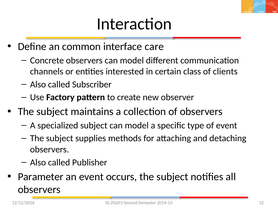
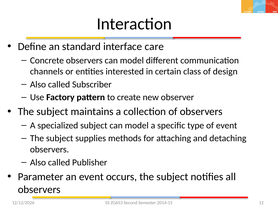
common: common -> standard
clients: clients -> design
